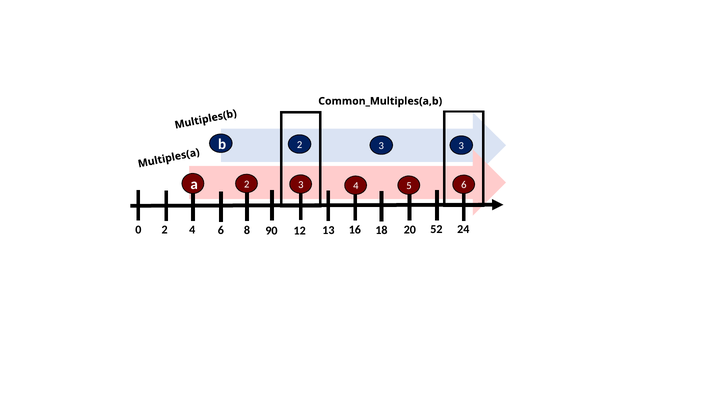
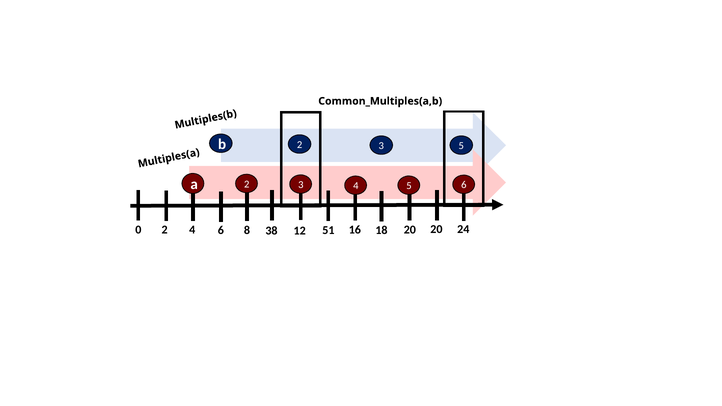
b 3: 3 -> 5
20 52: 52 -> 20
90: 90 -> 38
13: 13 -> 51
